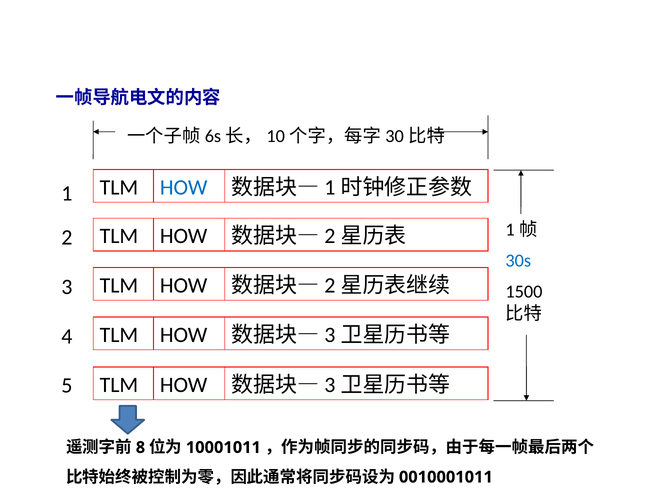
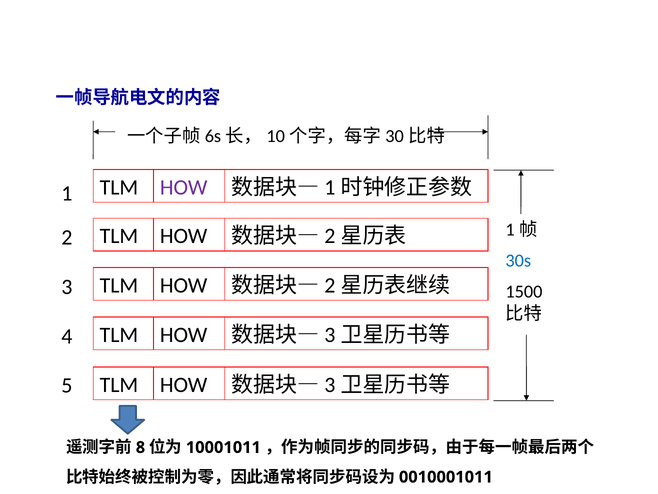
HOW at (184, 187) colour: blue -> purple
